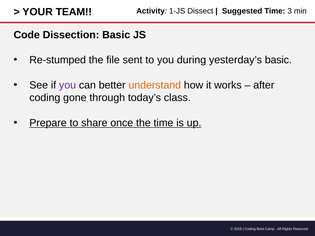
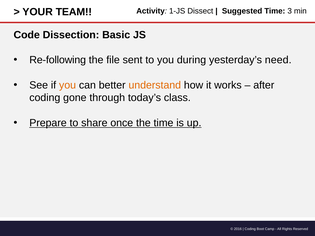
Re-stumped: Re-stumped -> Re-following
yesterday’s basic: basic -> need
you at (68, 85) colour: purple -> orange
